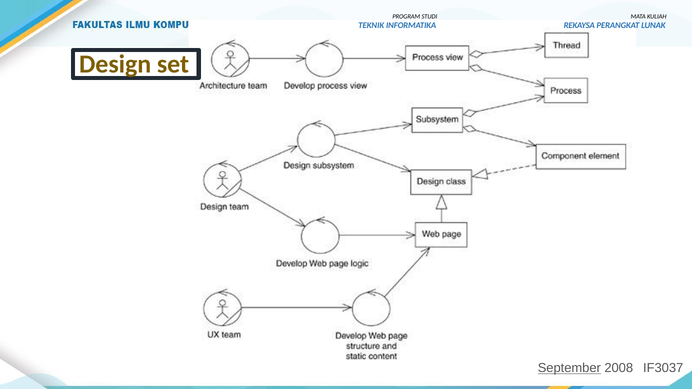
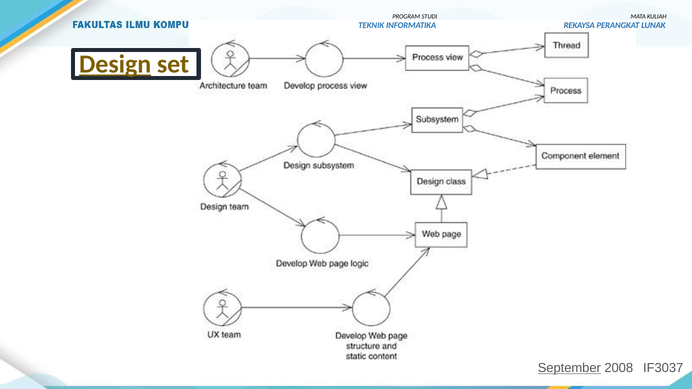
Design underline: none -> present
